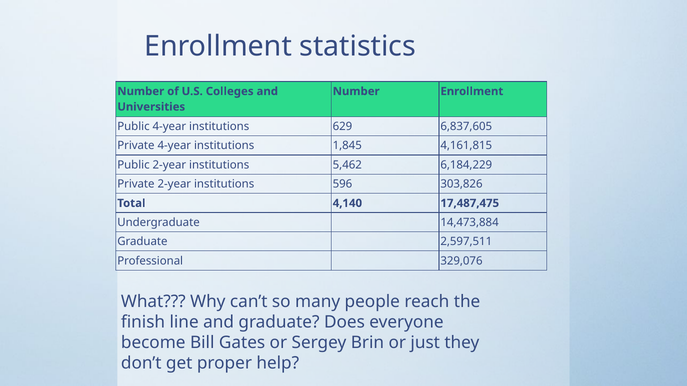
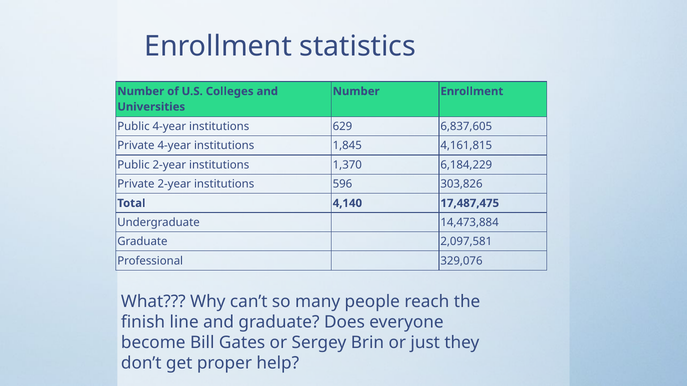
5,462: 5,462 -> 1,370
2,597,511: 2,597,511 -> 2,097,581
